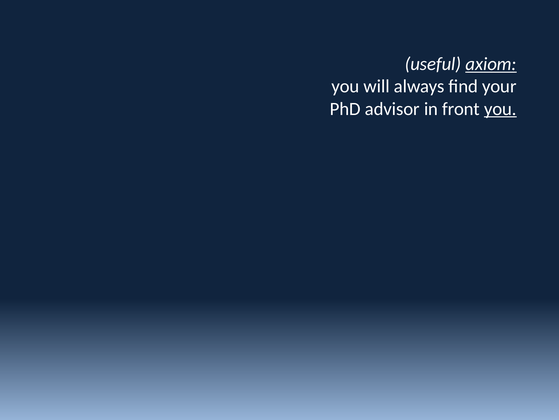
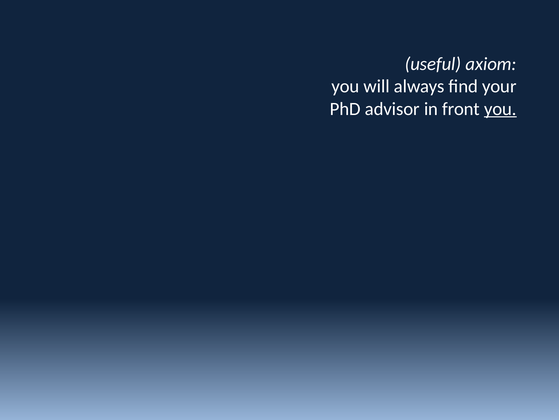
axiom underline: present -> none
